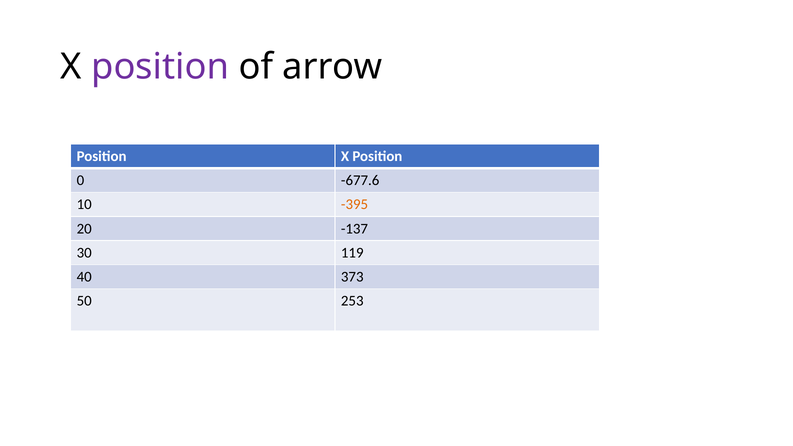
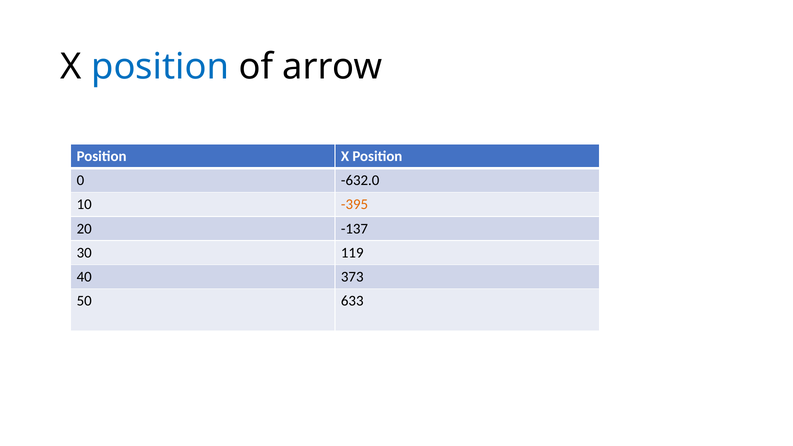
position at (160, 67) colour: purple -> blue
-677.6: -677.6 -> -632.0
253: 253 -> 633
